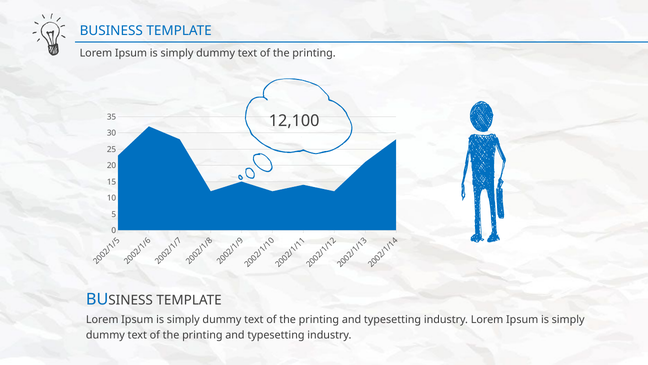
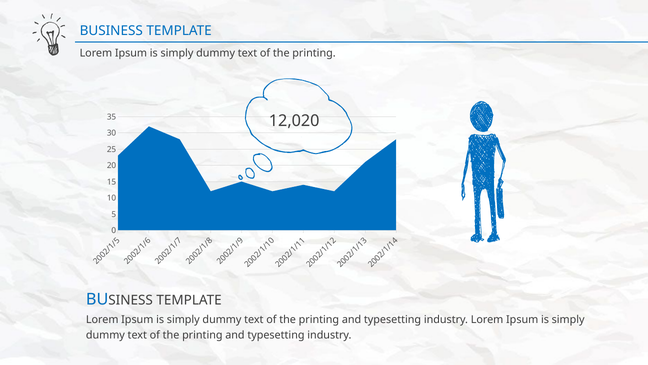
12,100: 12,100 -> 12,020
